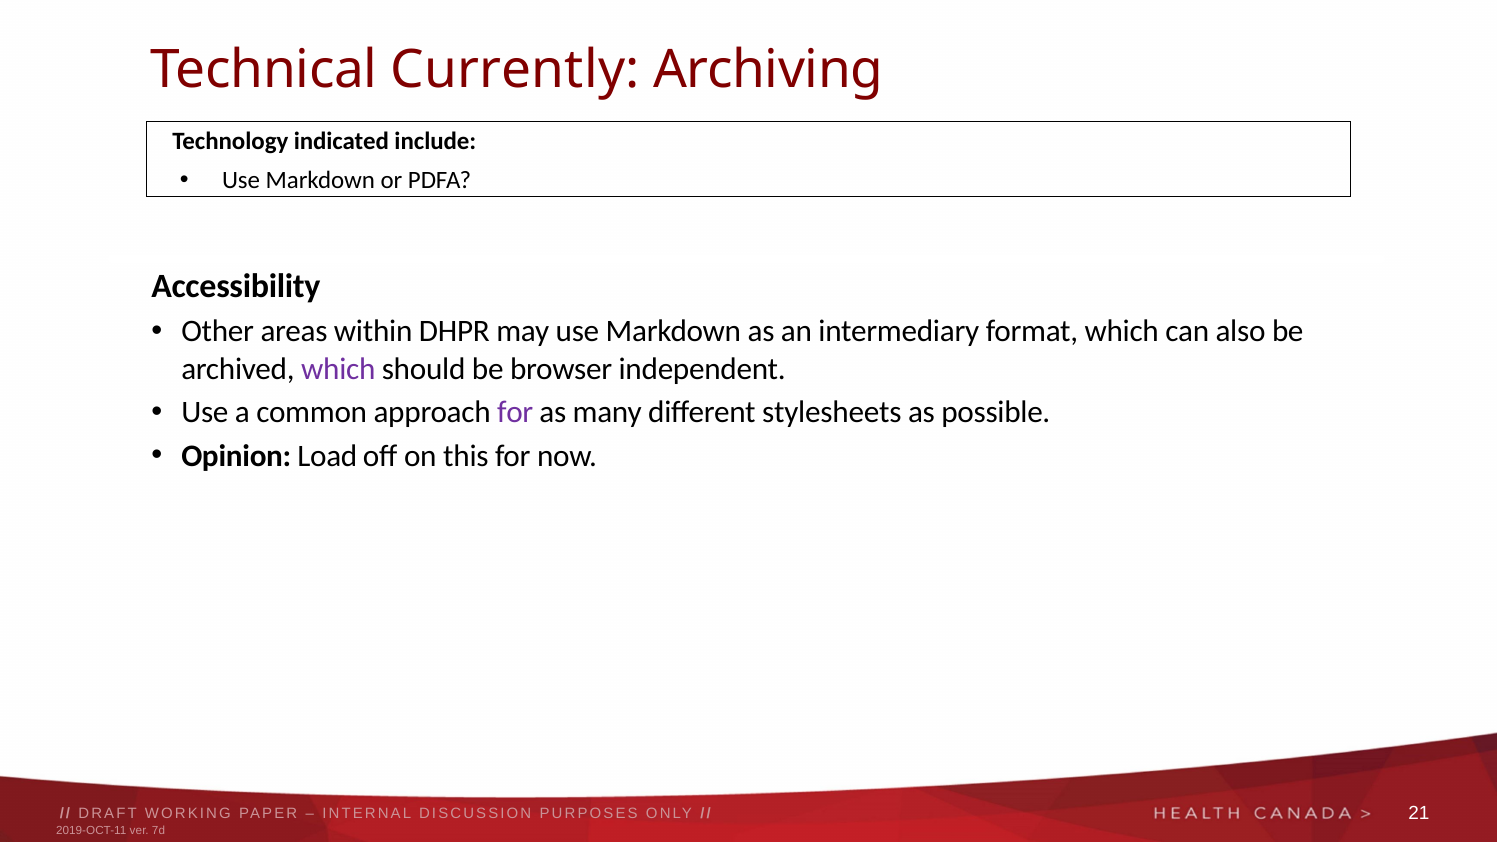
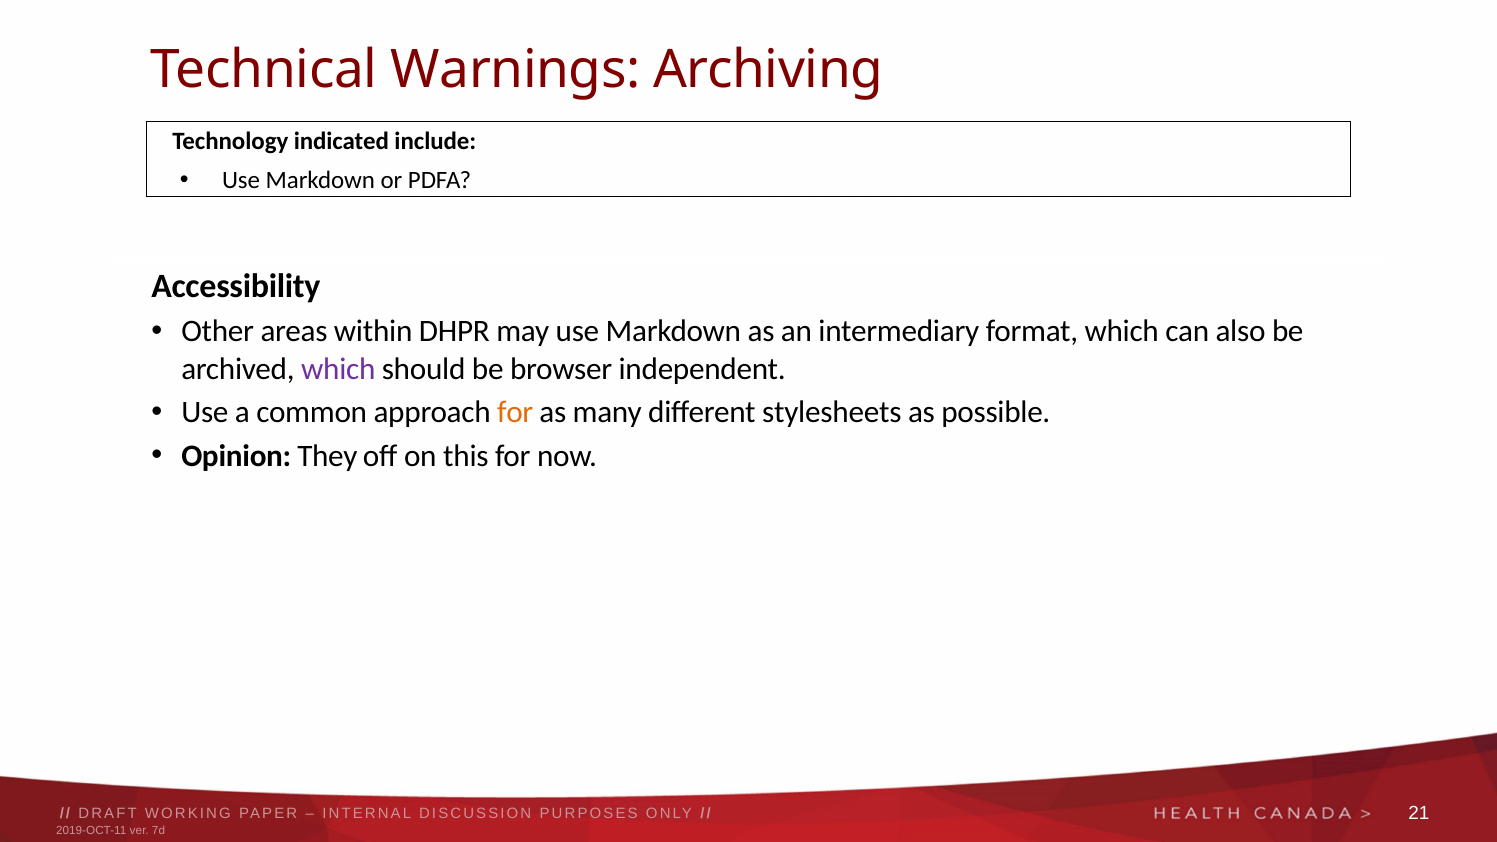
Currently: Currently -> Warnings
for at (515, 413) colour: purple -> orange
Load: Load -> They
